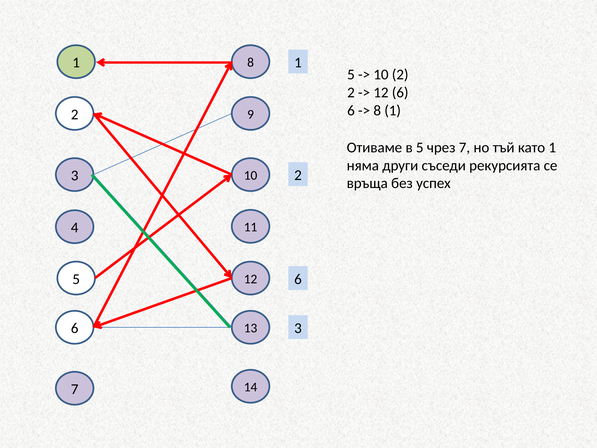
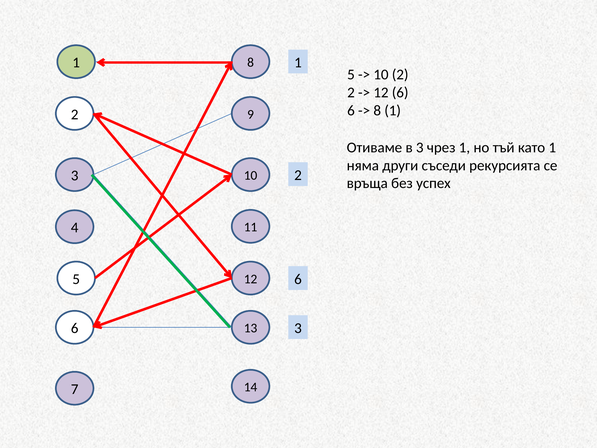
в 5: 5 -> 3
чрез 7: 7 -> 1
